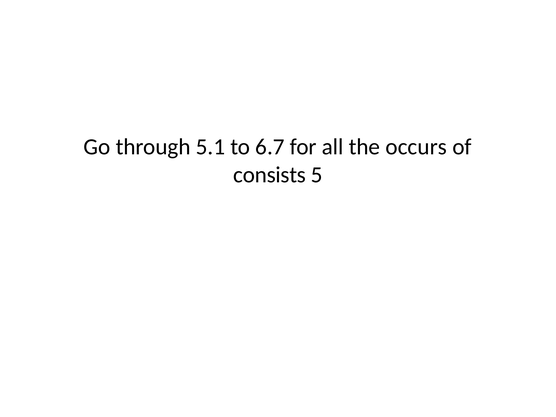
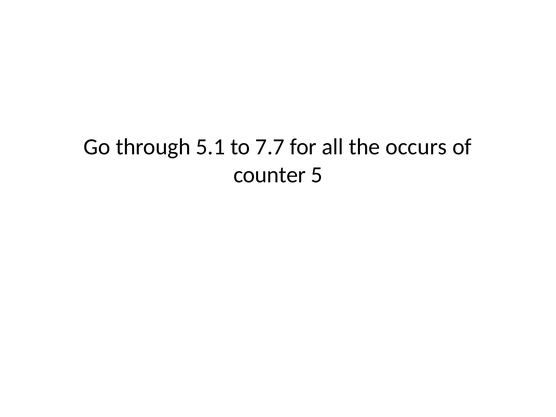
6.7: 6.7 -> 7.7
consists: consists -> counter
